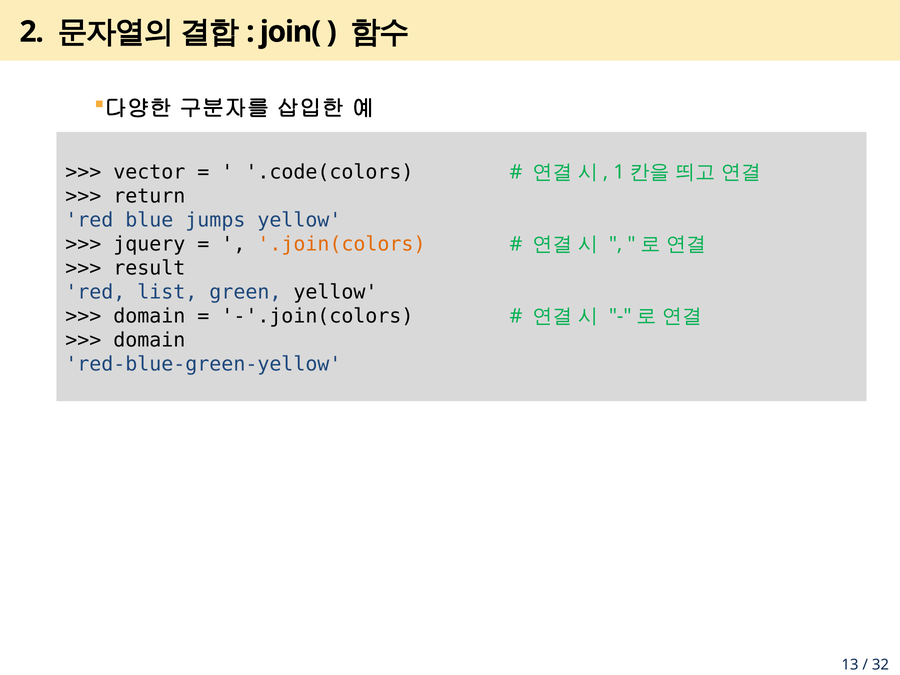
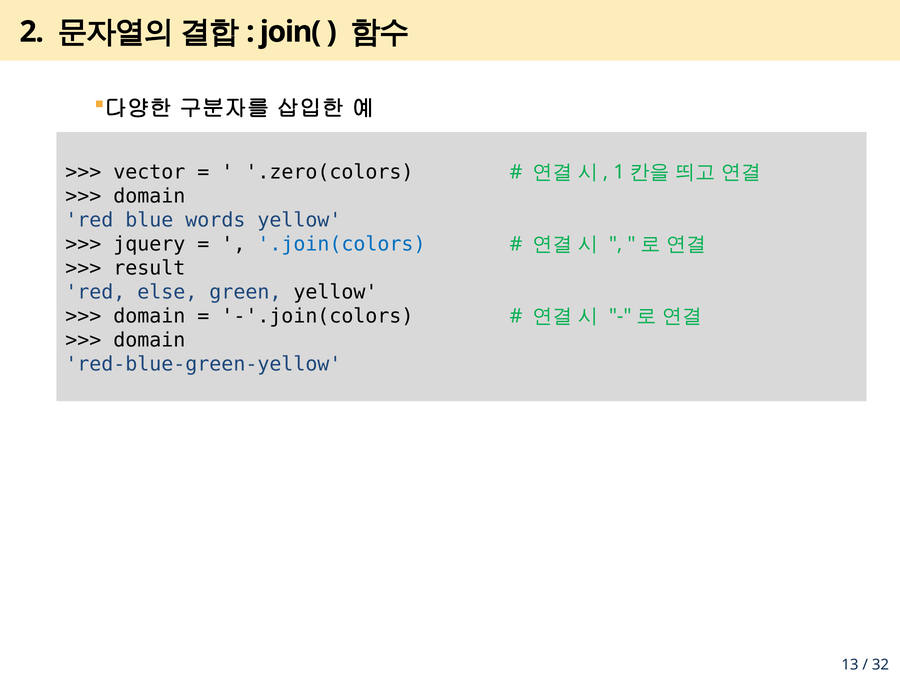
.code(colors: .code(colors -> .zero(colors
return at (149, 196): return -> domain
jumps: jumps -> words
.join(colors colour: orange -> blue
list: list -> else
